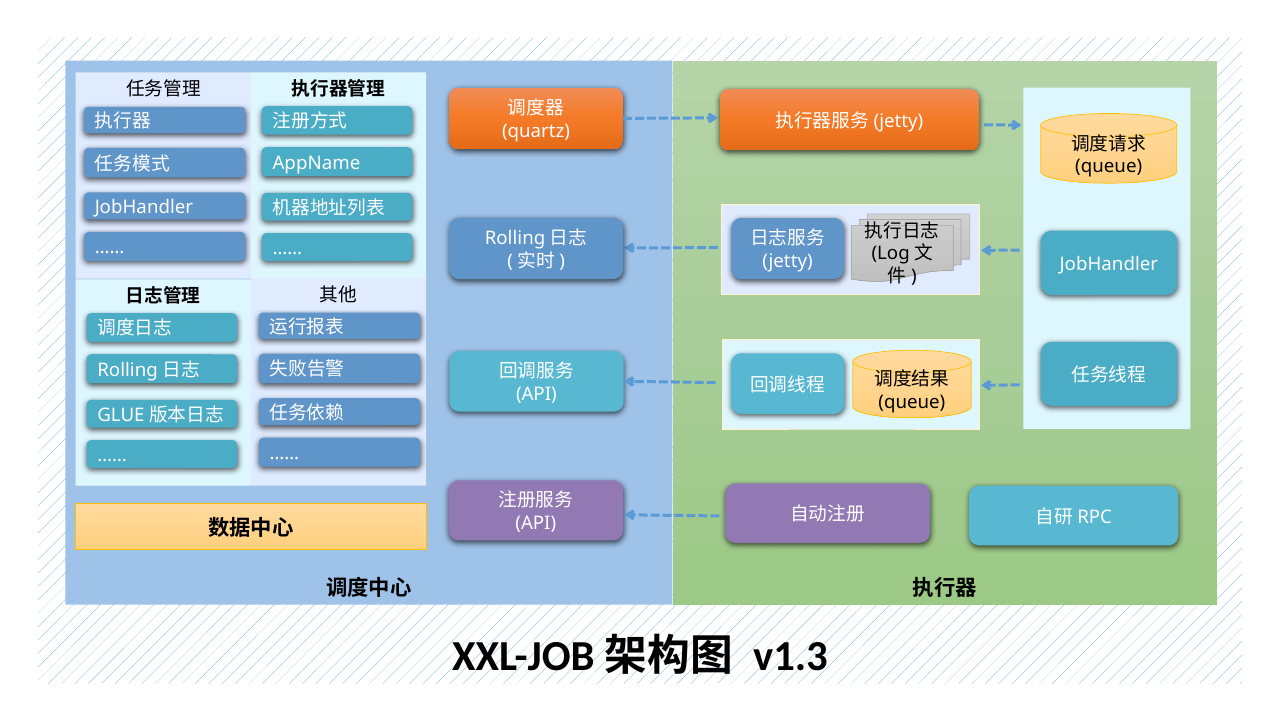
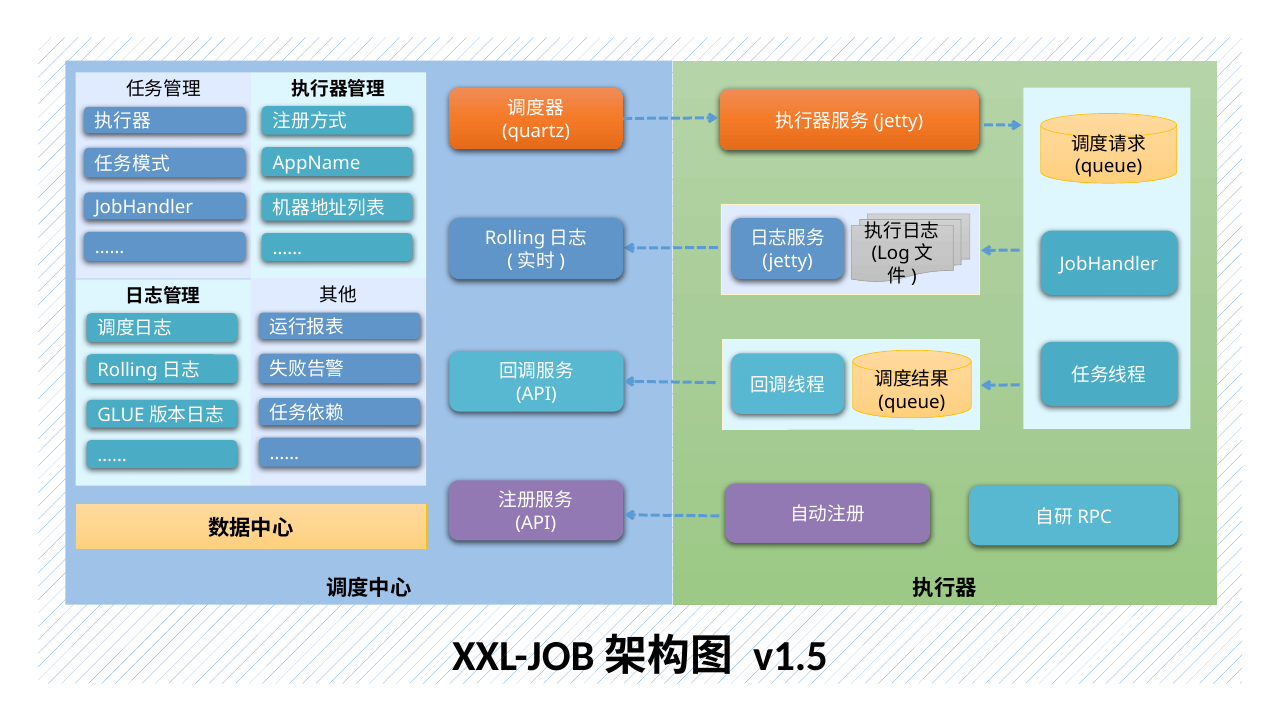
v1.3: v1.3 -> v1.5
